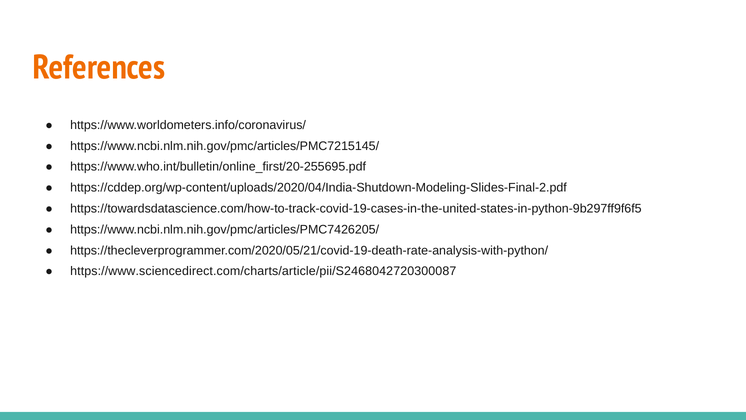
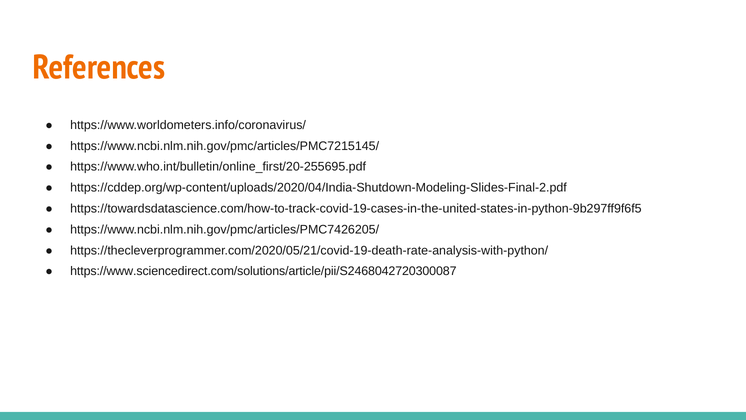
https://www.sciencedirect.com/charts/article/pii/S2468042720300087: https://www.sciencedirect.com/charts/article/pii/S2468042720300087 -> https://www.sciencedirect.com/solutions/article/pii/S2468042720300087
